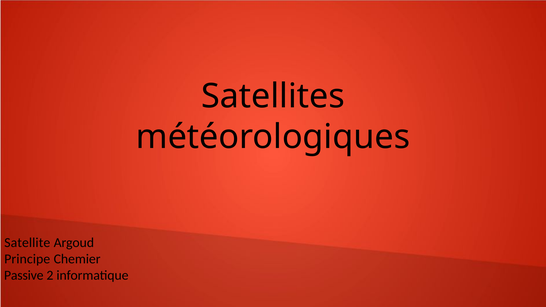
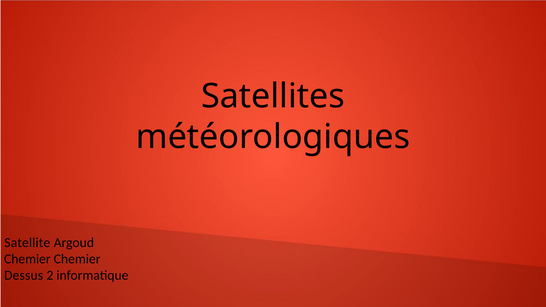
Principe at (27, 259): Principe -> Chemier
Passive: Passive -> Dessus
